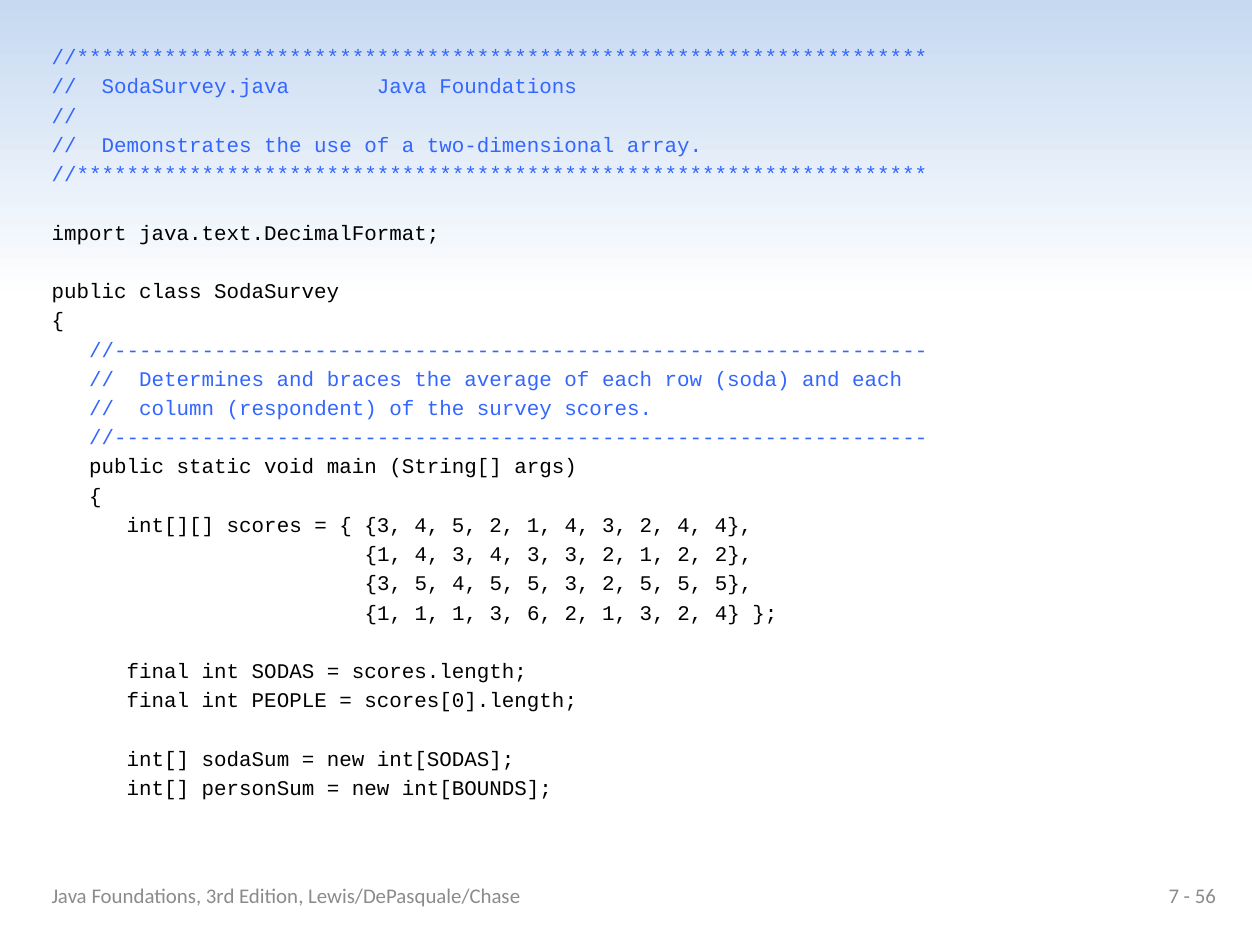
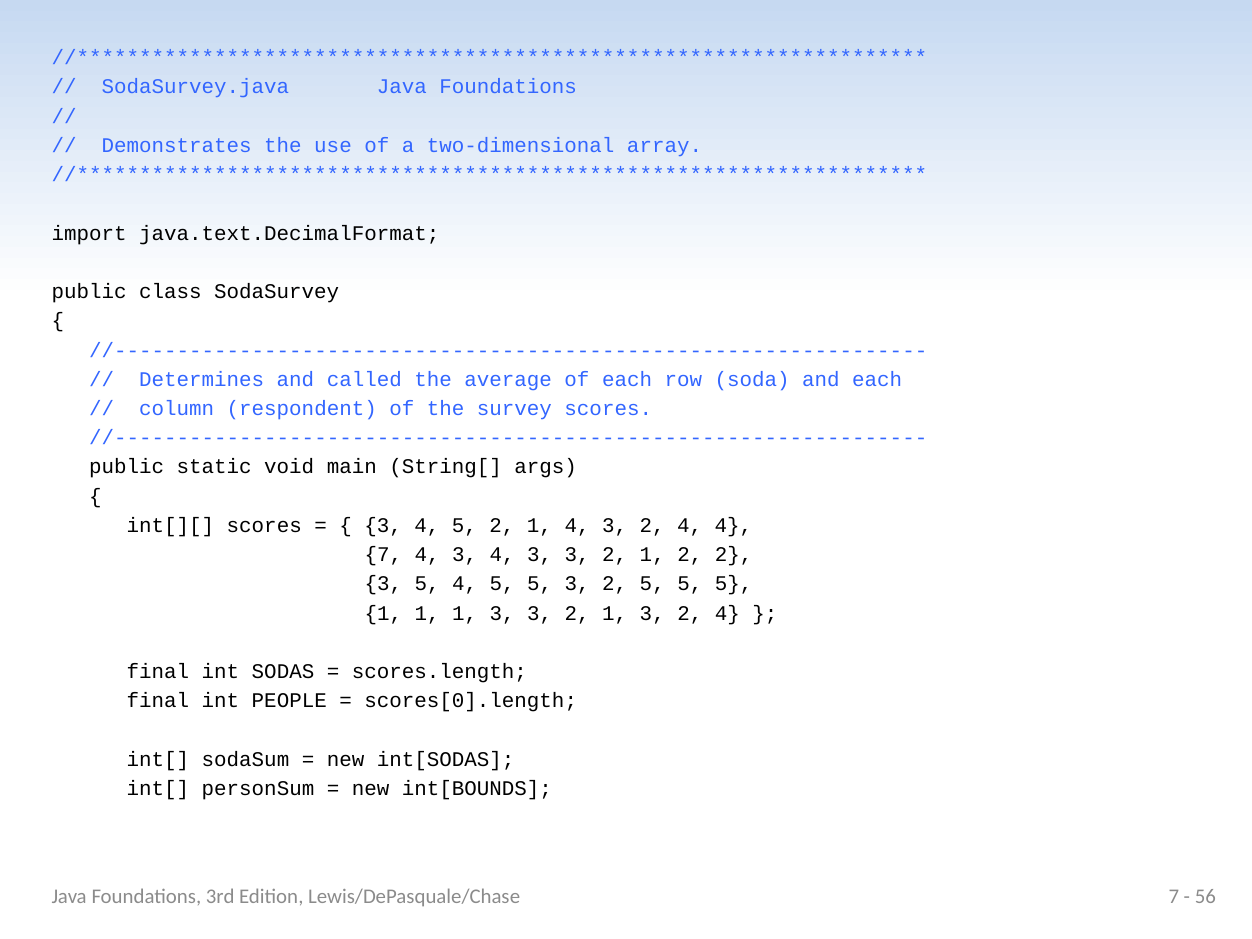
braces: braces -> called
1 at (383, 555): 1 -> 7
1 3 6: 6 -> 3
